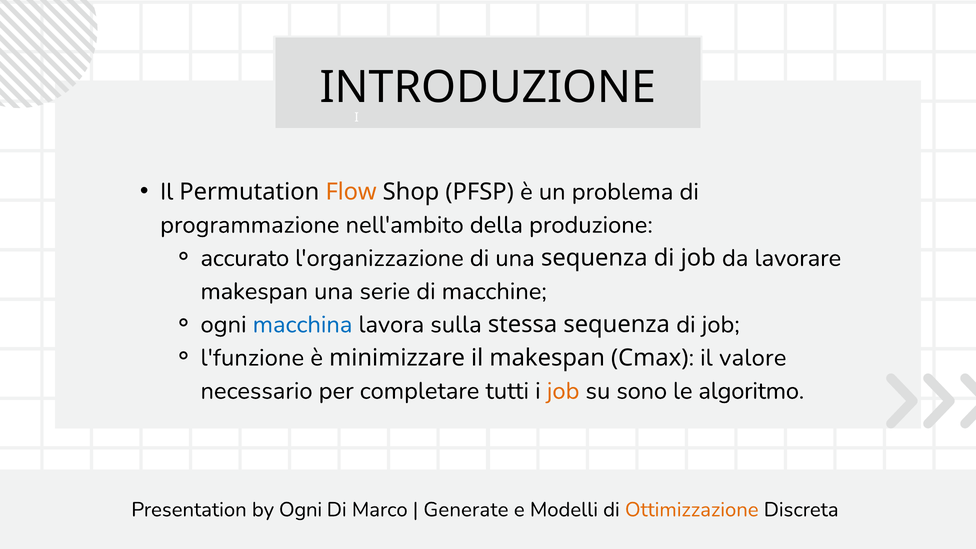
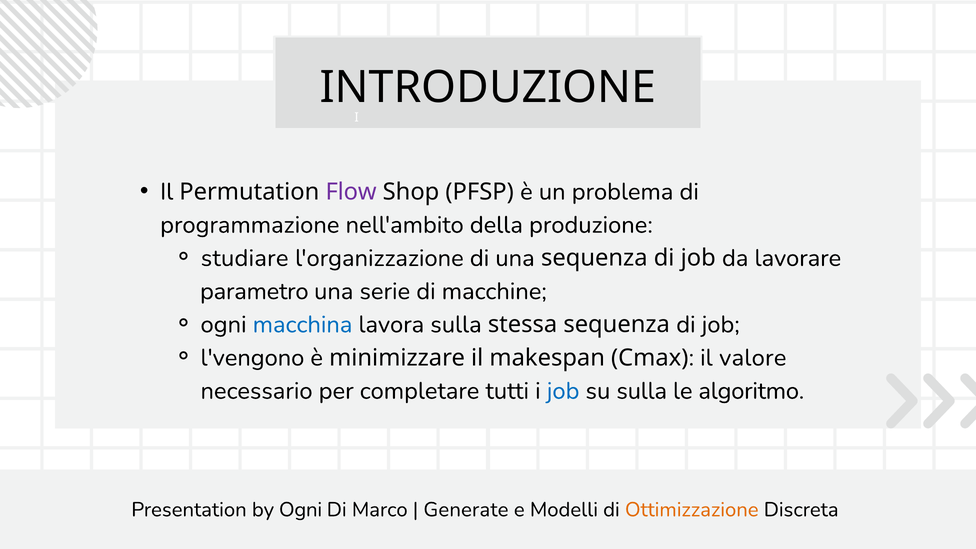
Flow colour: orange -> purple
accurato: accurato -> studiare
makespan at (254, 291): makespan -> parametro
l'funzione: l'funzione -> l'vengono
job at (563, 391) colour: orange -> blue
su sono: sono -> sulla
